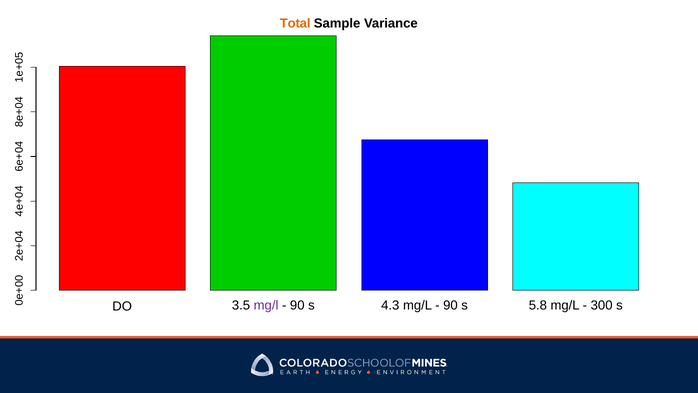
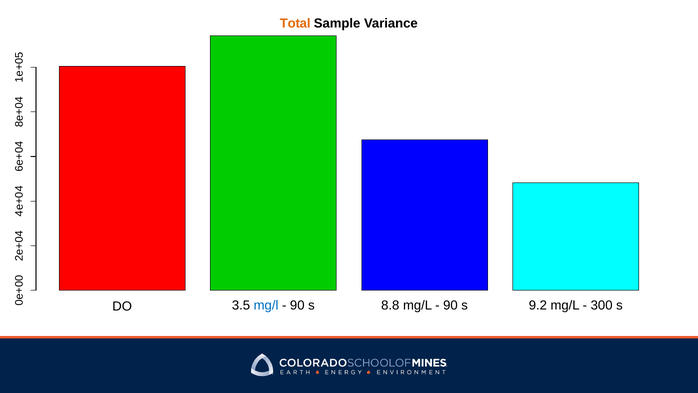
mg/l at (266, 305) colour: purple -> blue
4.3: 4.3 -> 8.8
5.8: 5.8 -> 9.2
